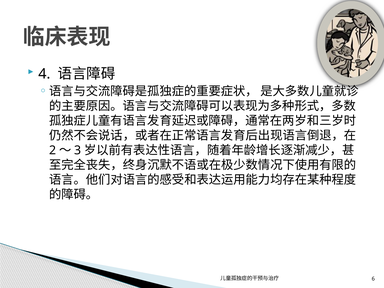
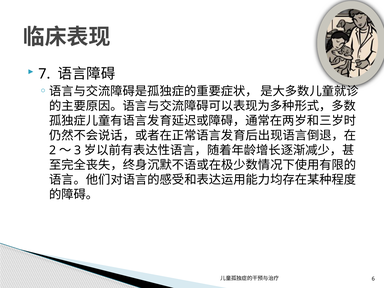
4: 4 -> 7
